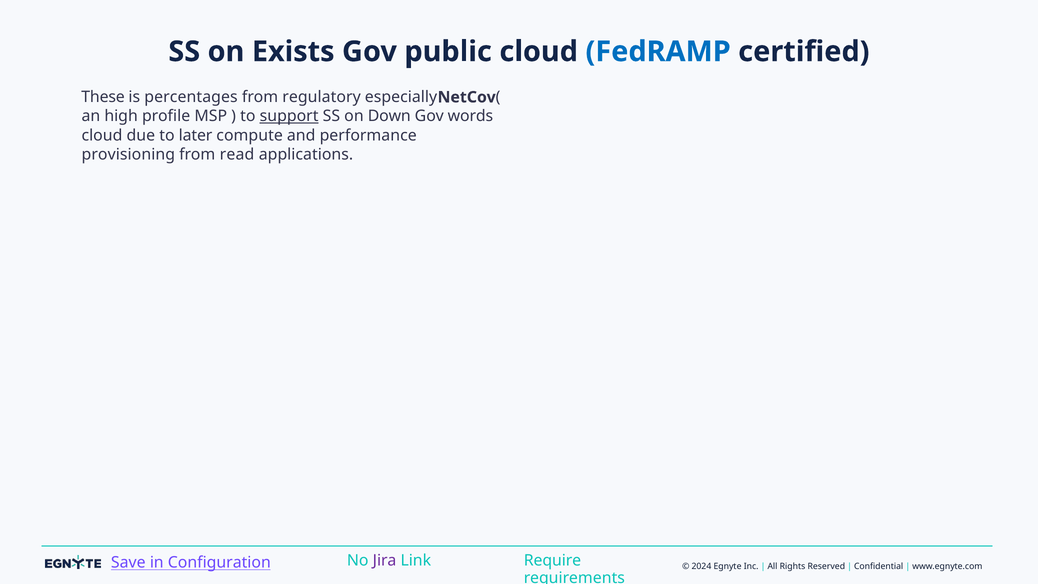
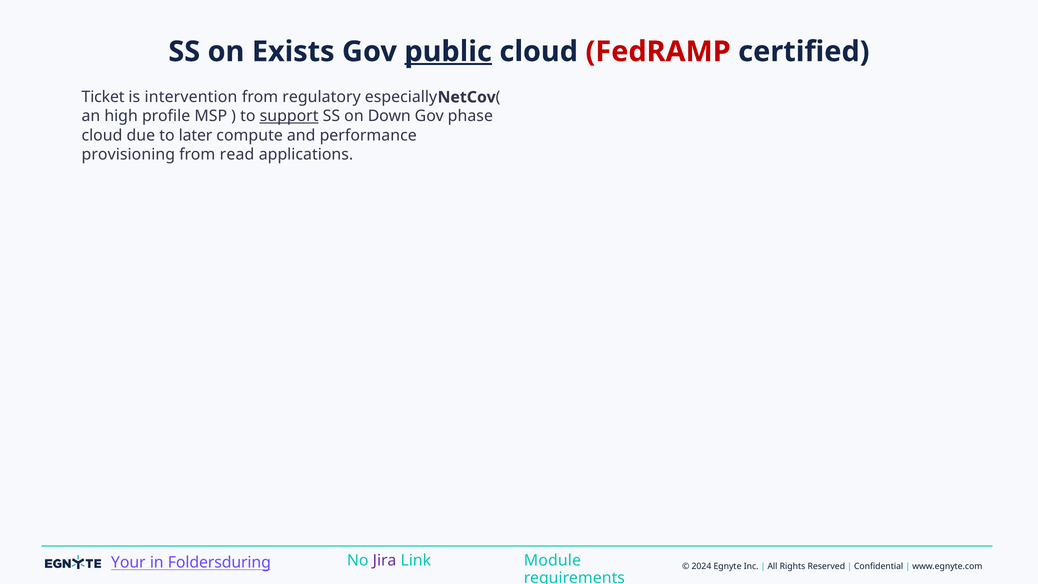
public underline: none -> present
FedRAMP colour: blue -> red
These: These -> Ticket
percentages: percentages -> intervention
words: words -> phase
Save: Save -> Your
Configuration: Configuration -> Foldersduring
Require: Require -> Module
